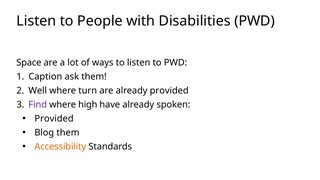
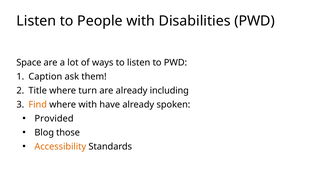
Well: Well -> Title
already provided: provided -> including
Find colour: purple -> orange
where high: high -> with
Blog them: them -> those
